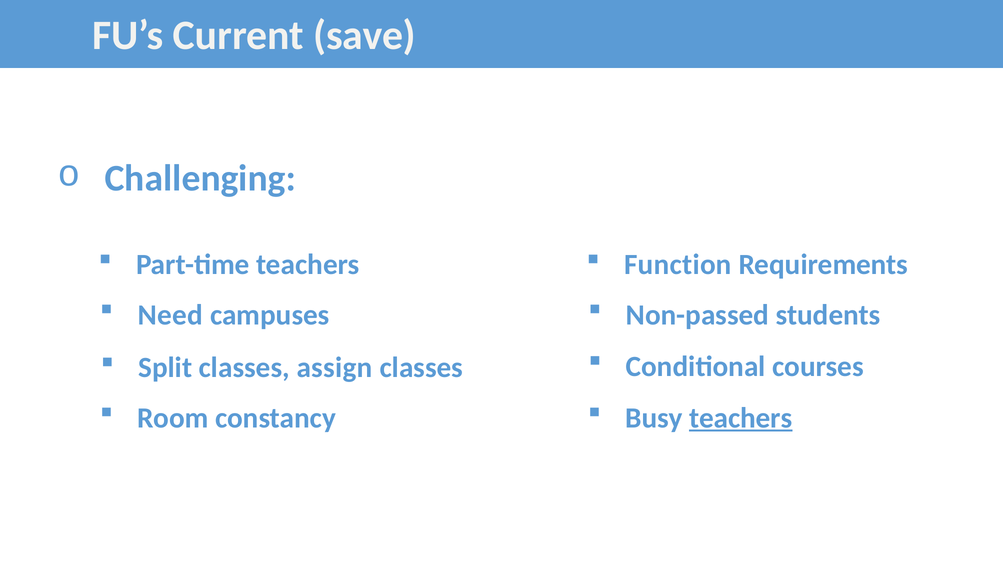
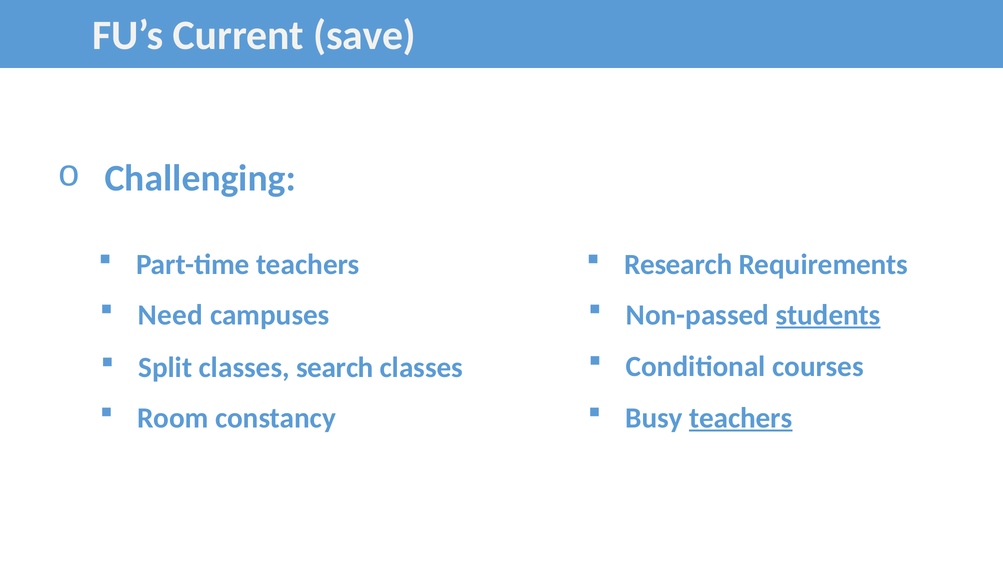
Function: Function -> Research
students underline: none -> present
assign: assign -> search
